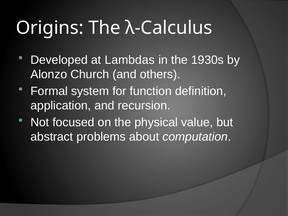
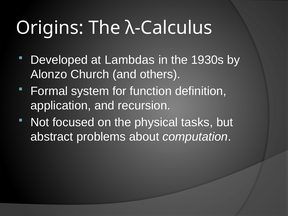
value: value -> tasks
